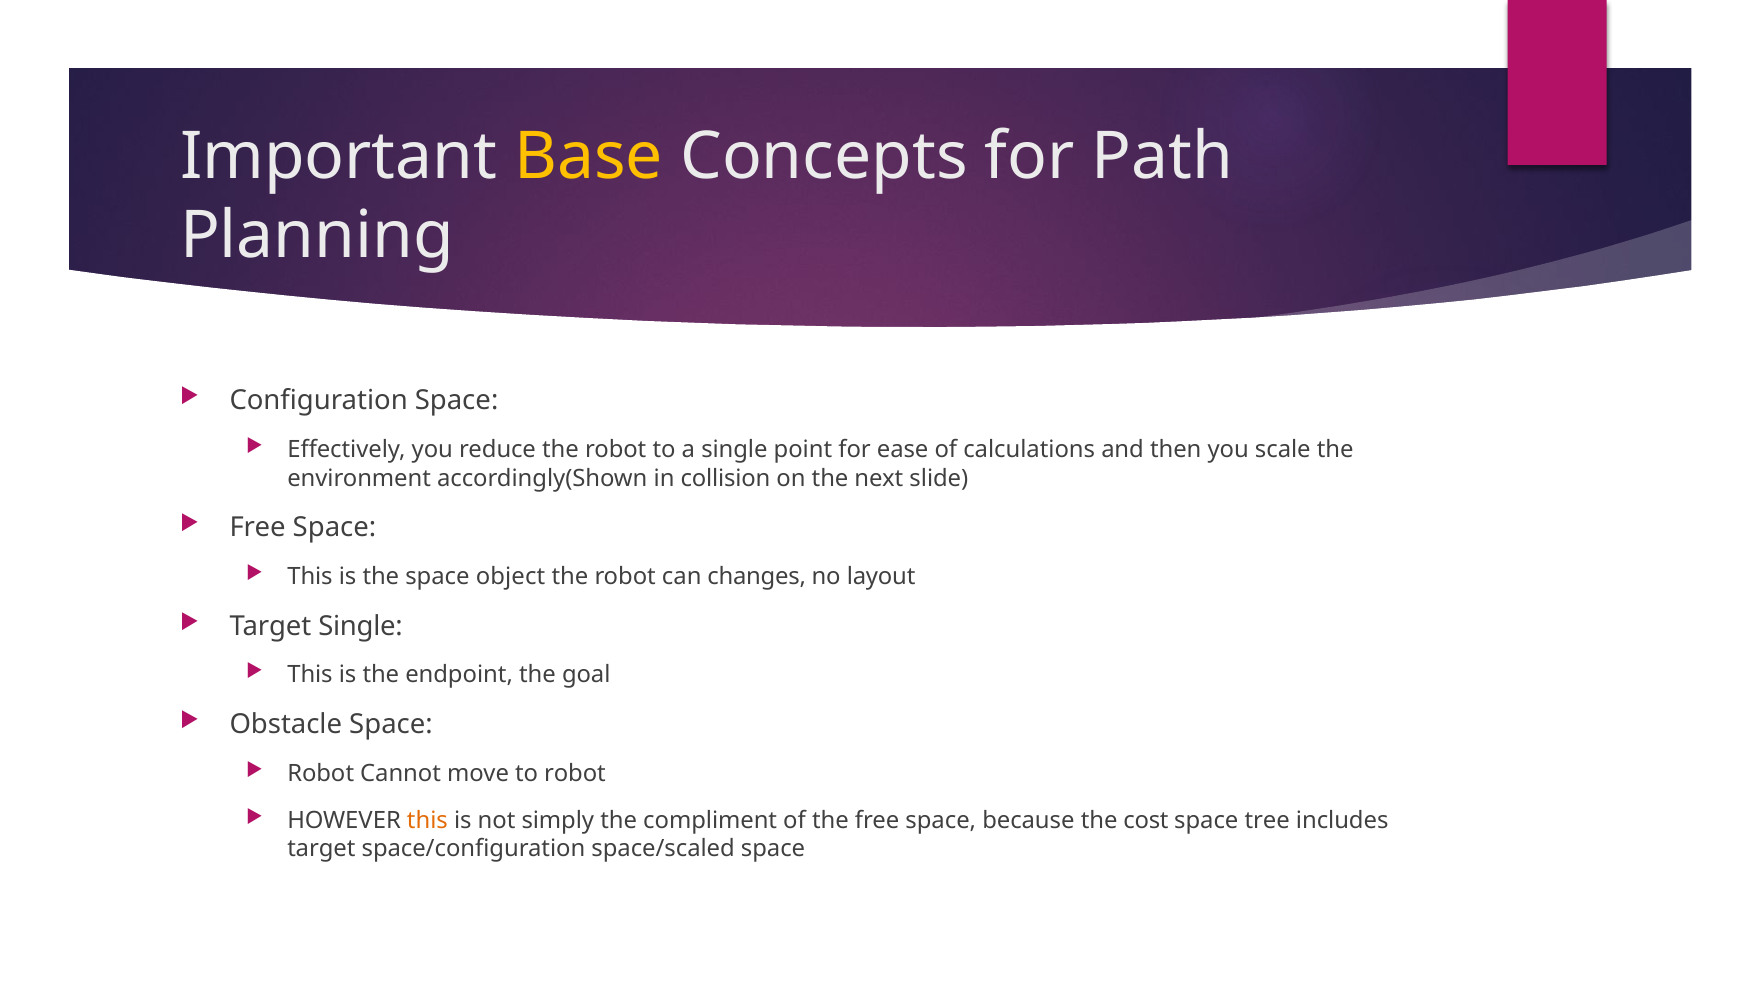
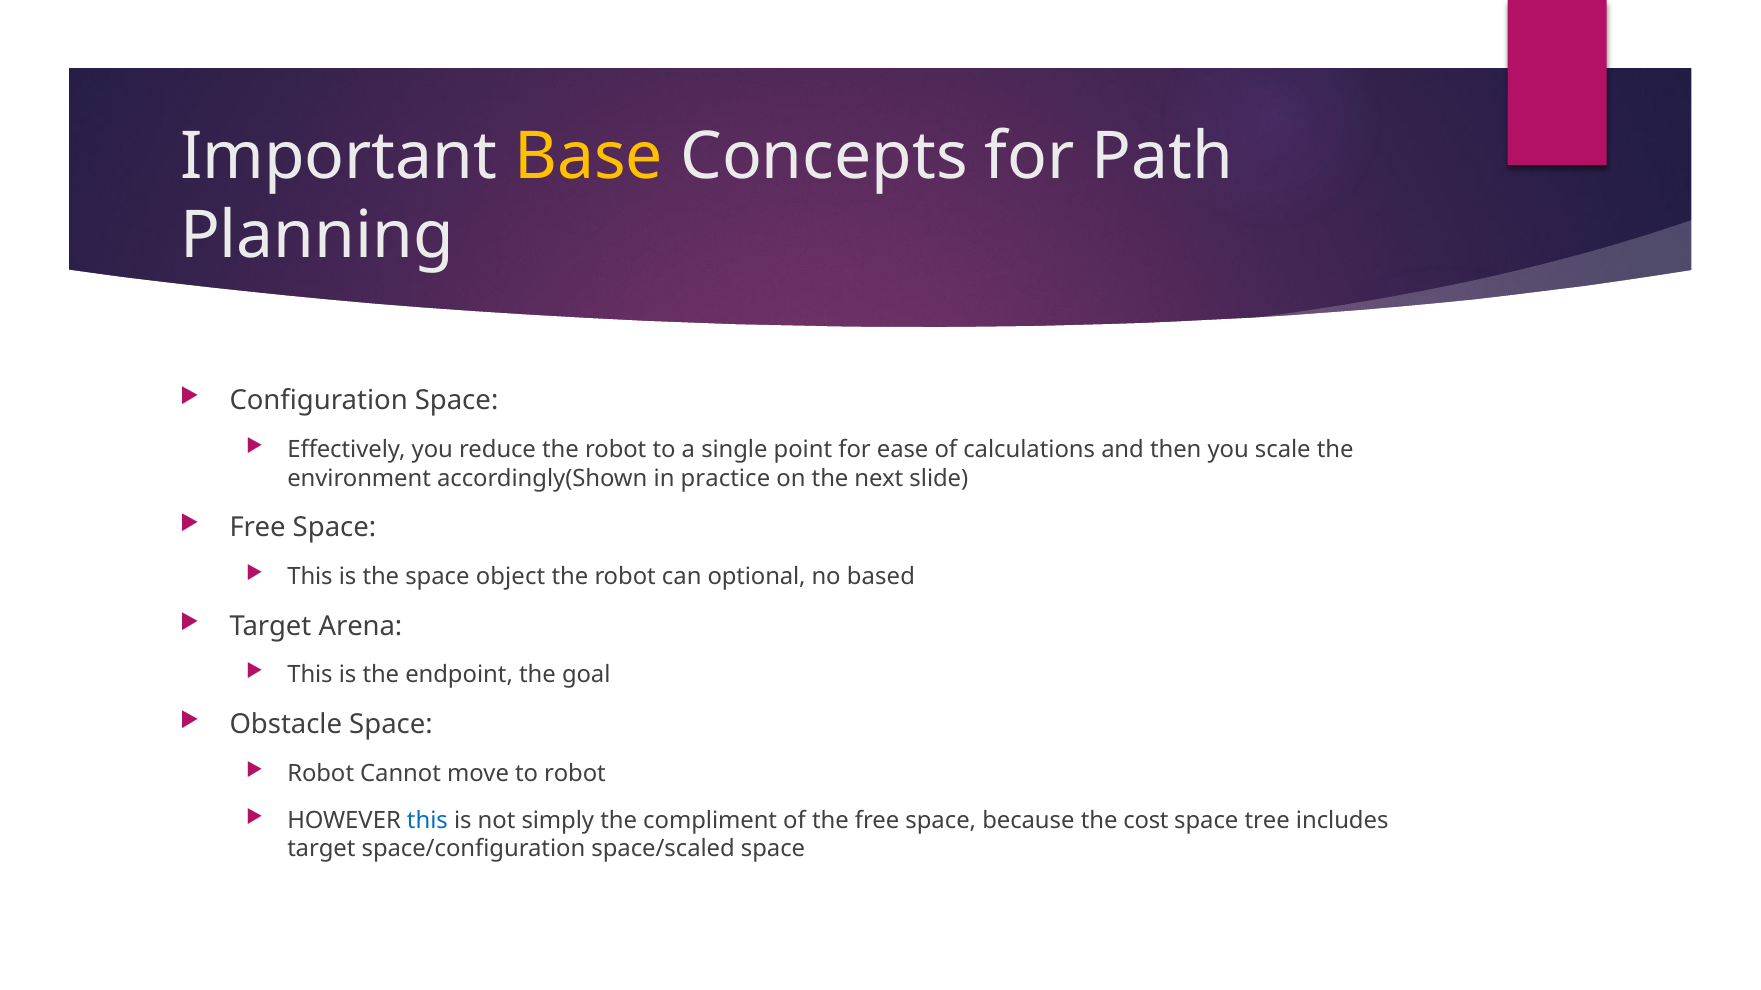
collision: collision -> practice
changes: changes -> optional
layout: layout -> based
Target Single: Single -> Arena
this at (427, 821) colour: orange -> blue
